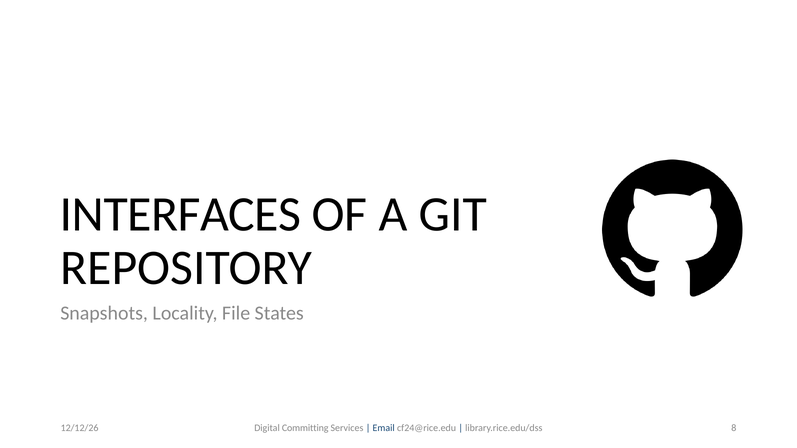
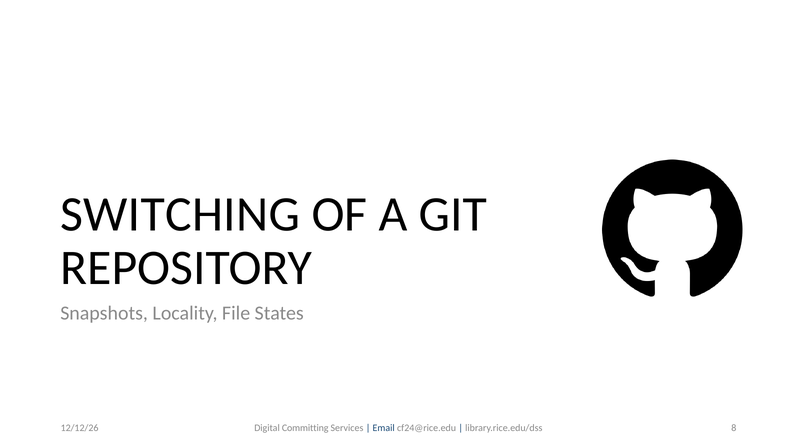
INTERFACES: INTERFACES -> SWITCHING
